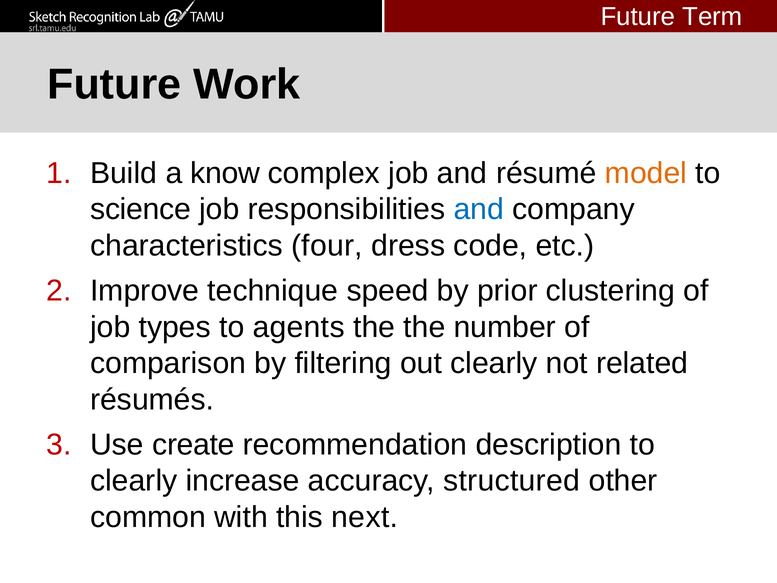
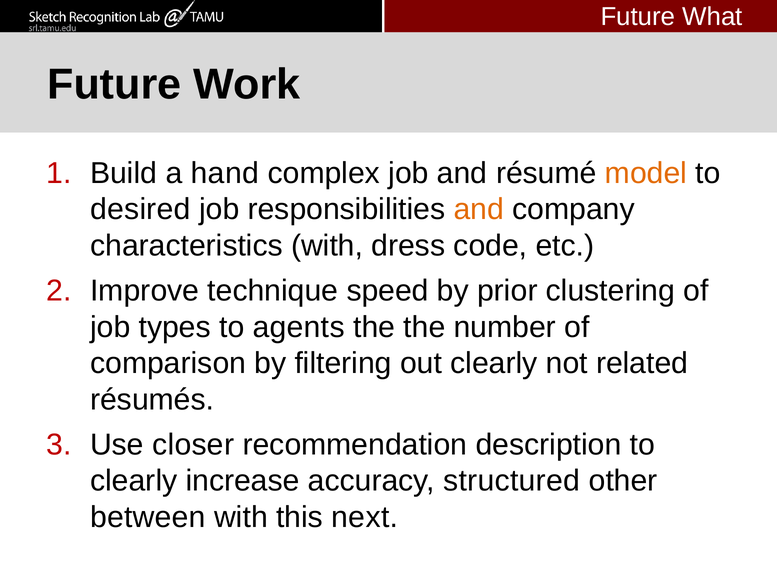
Term: Term -> What
know: know -> hand
science: science -> desired
and at (479, 209) colour: blue -> orange
characteristics four: four -> with
create: create -> closer
common: common -> between
